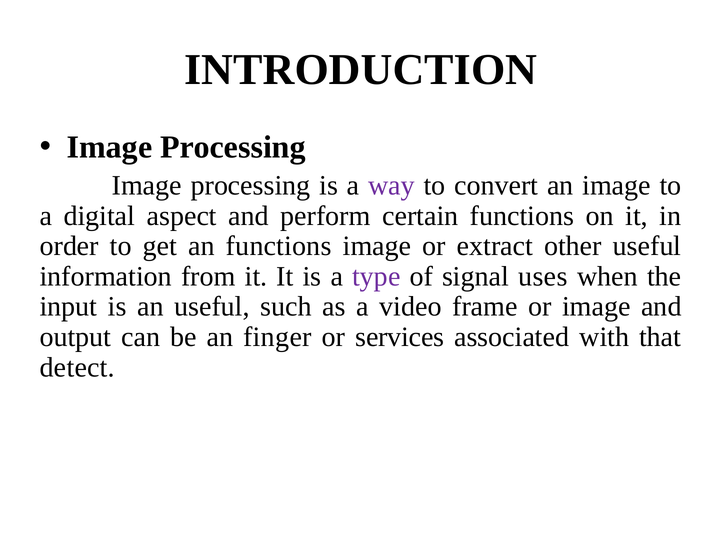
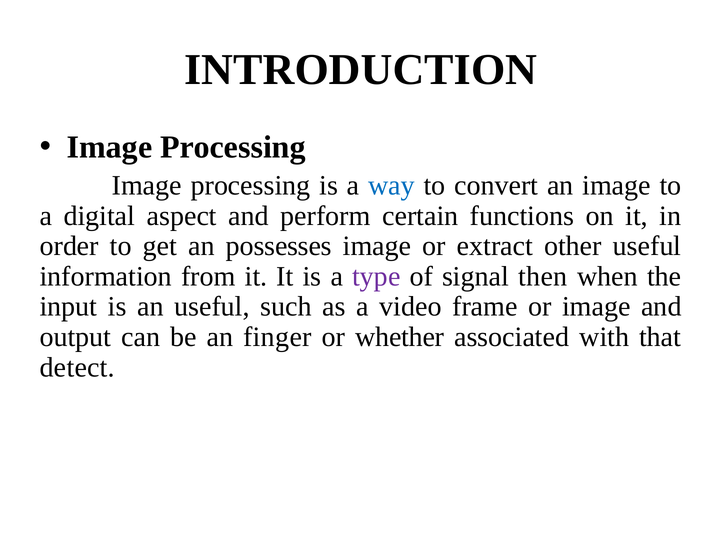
way colour: purple -> blue
an functions: functions -> possesses
uses: uses -> then
services: services -> whether
